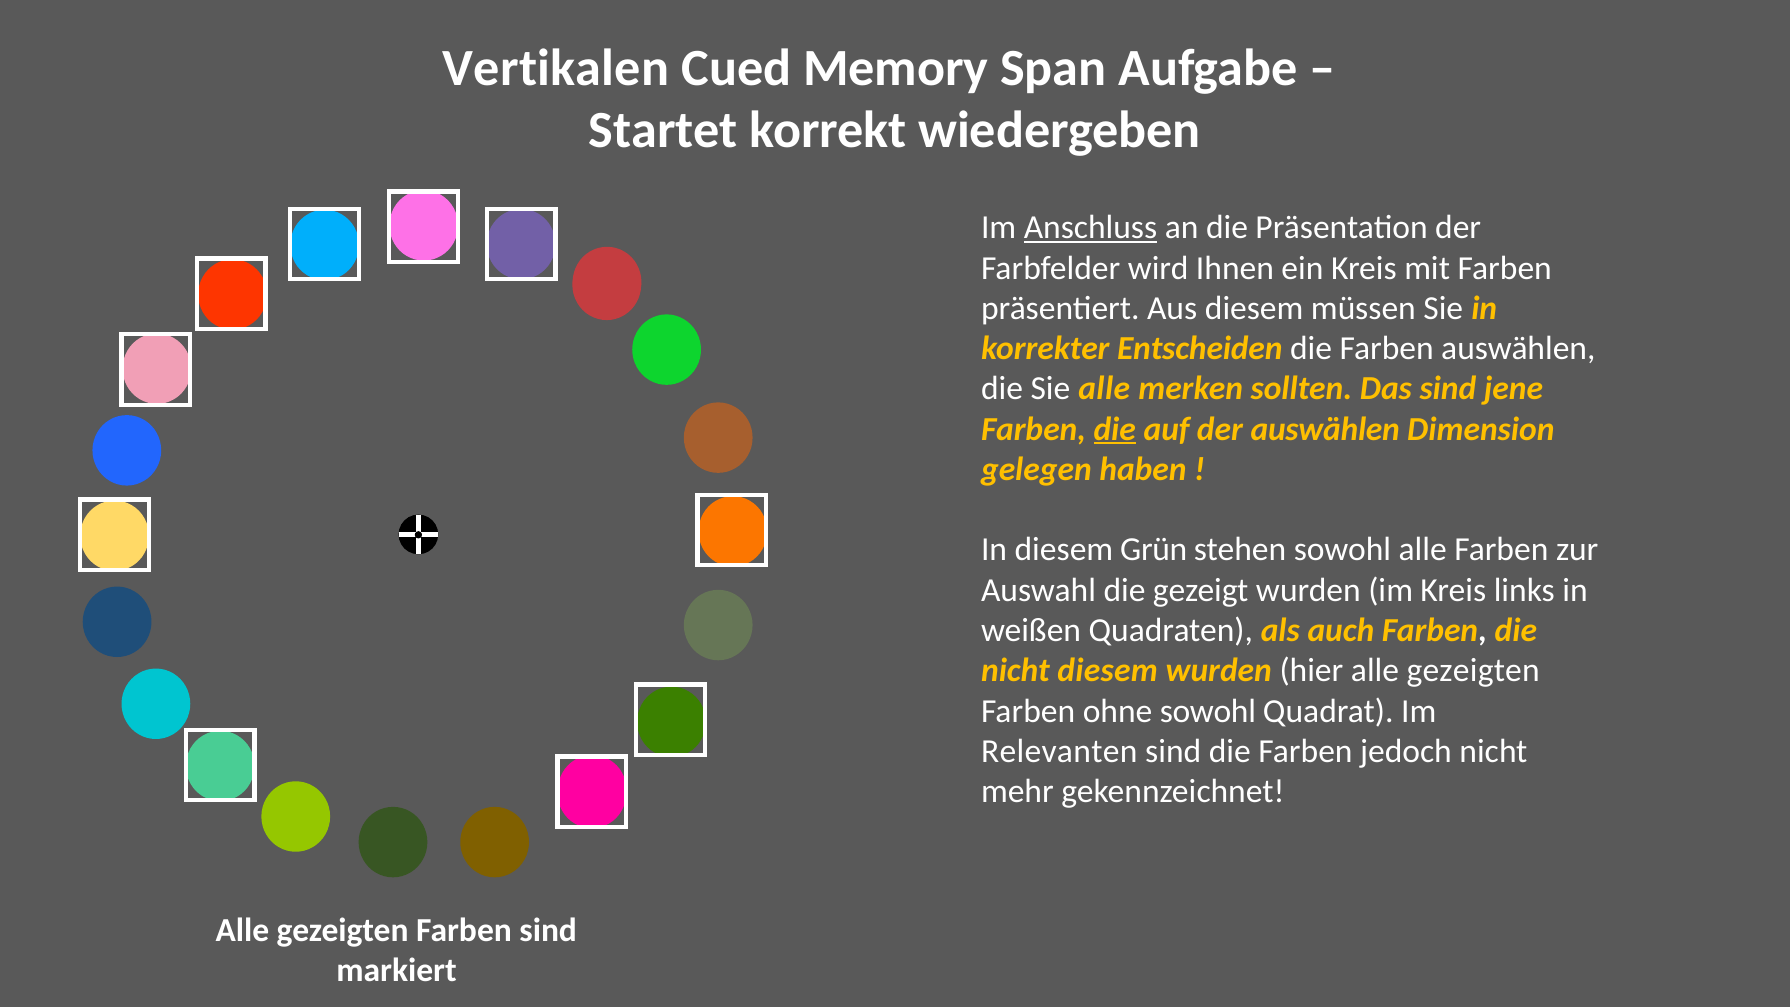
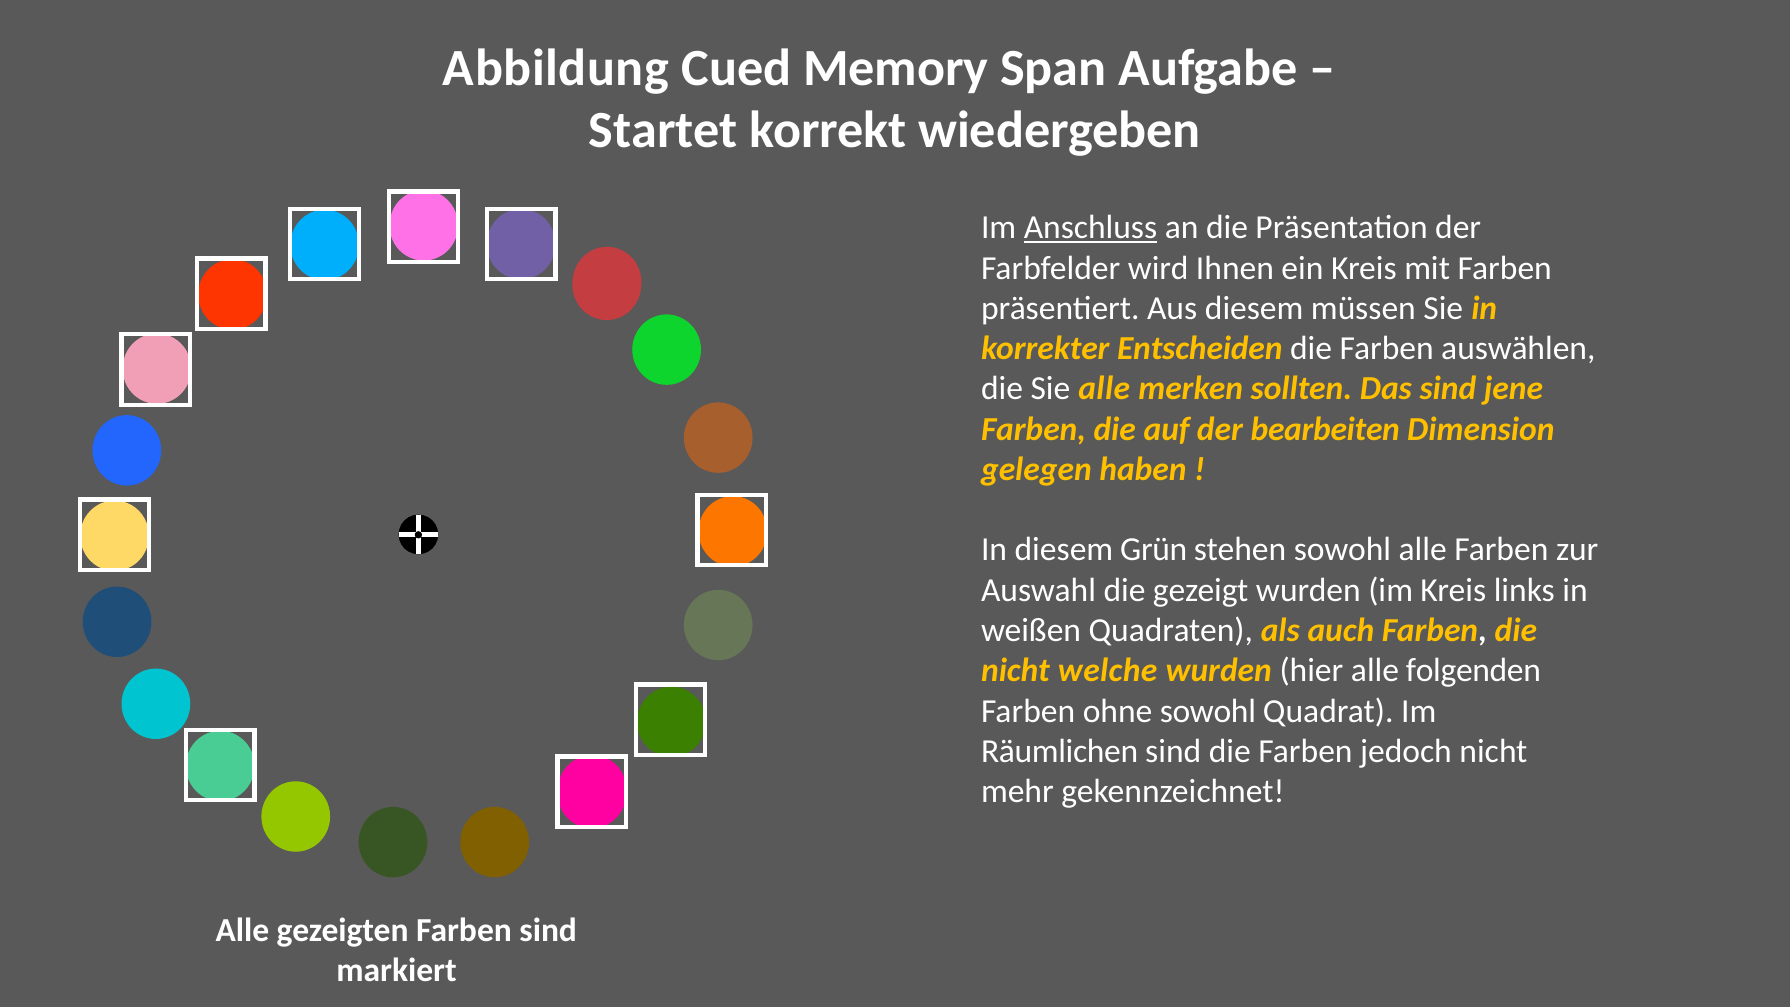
Vertikalen: Vertikalen -> Abbildung
die at (1115, 429) underline: present -> none
der auswählen: auswählen -> bearbeiten
nicht diesem: diesem -> welche
hier alle gezeigten: gezeigten -> folgenden
Relevanten: Relevanten -> Räumlichen
